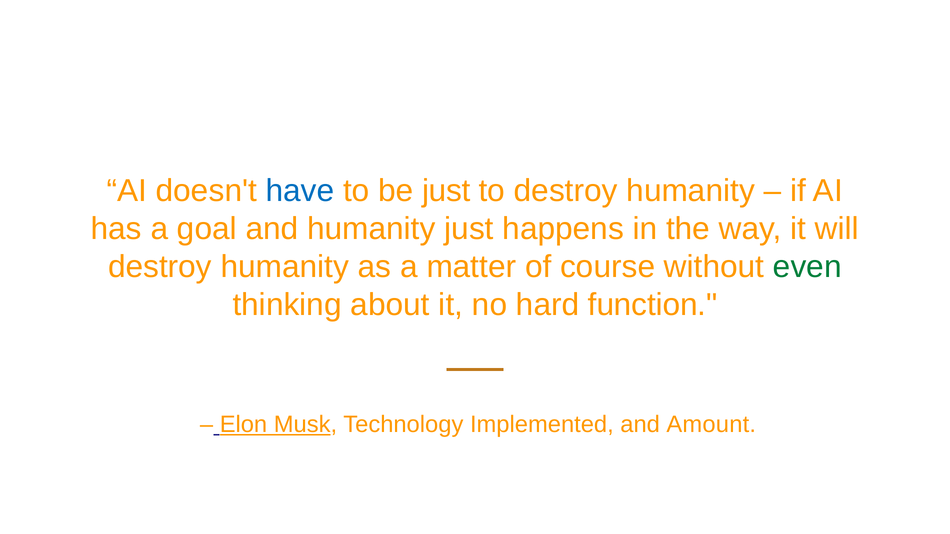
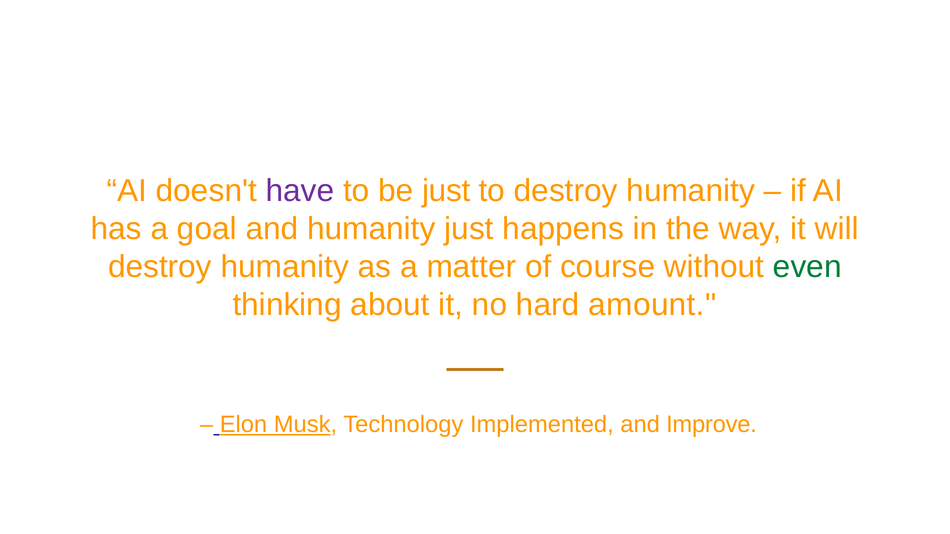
have colour: blue -> purple
function: function -> amount
Amount: Amount -> Improve
